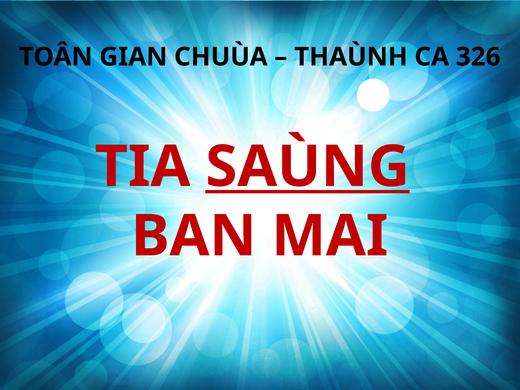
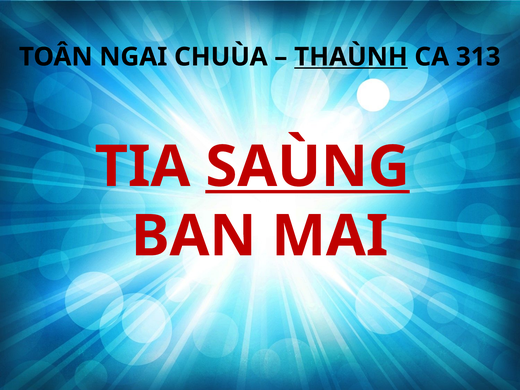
GIAN: GIAN -> NGAI
THAÙNH underline: none -> present
326: 326 -> 313
